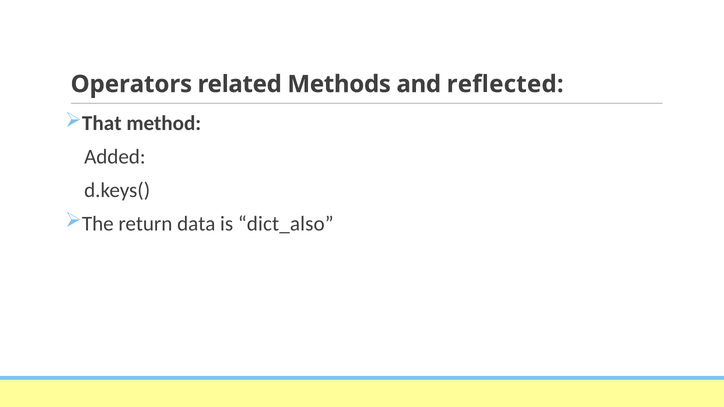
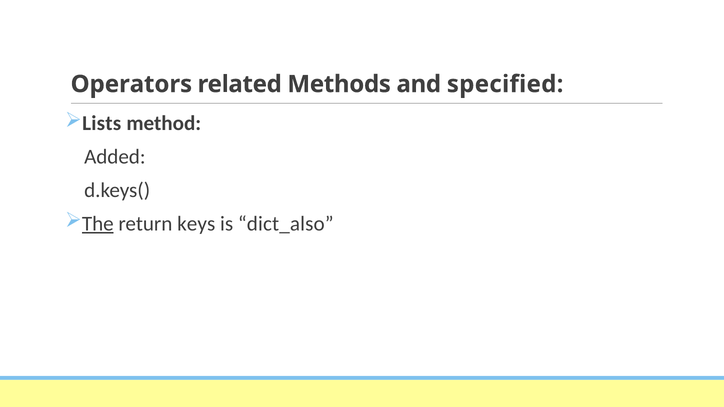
reflected: reflected -> specified
That: That -> Lists
The underline: none -> present
data: data -> keys
